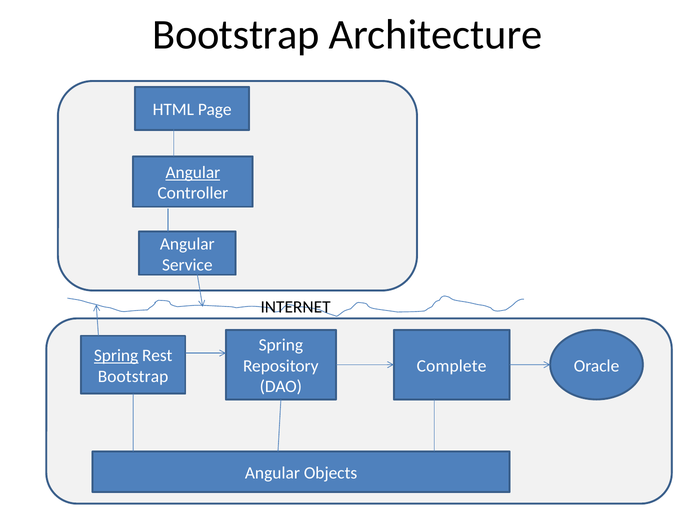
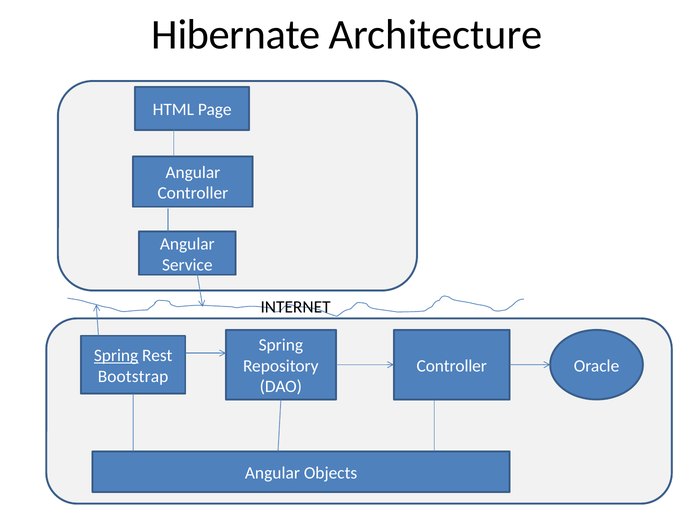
Bootstrap at (236, 35): Bootstrap -> Hibernate
Angular at (193, 172) underline: present -> none
Complete at (452, 366): Complete -> Controller
